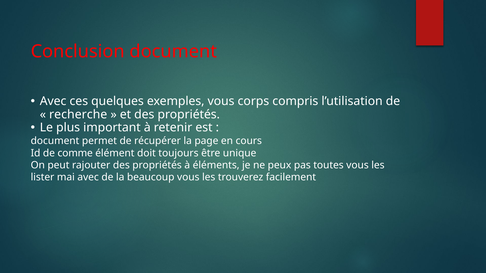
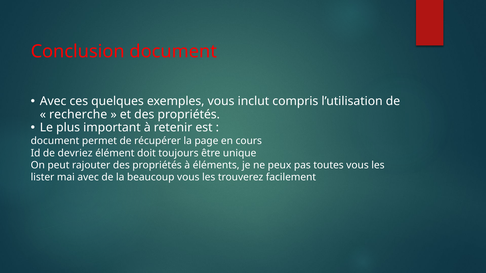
corps: corps -> inclut
comme: comme -> devriez
